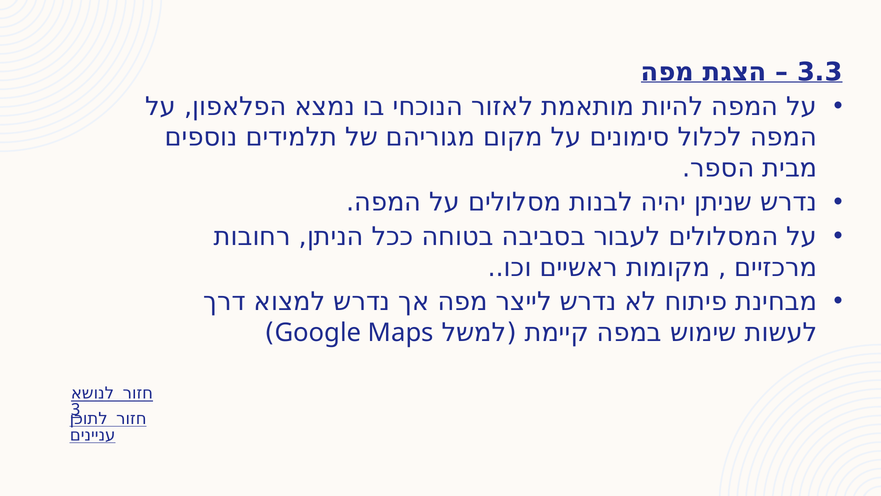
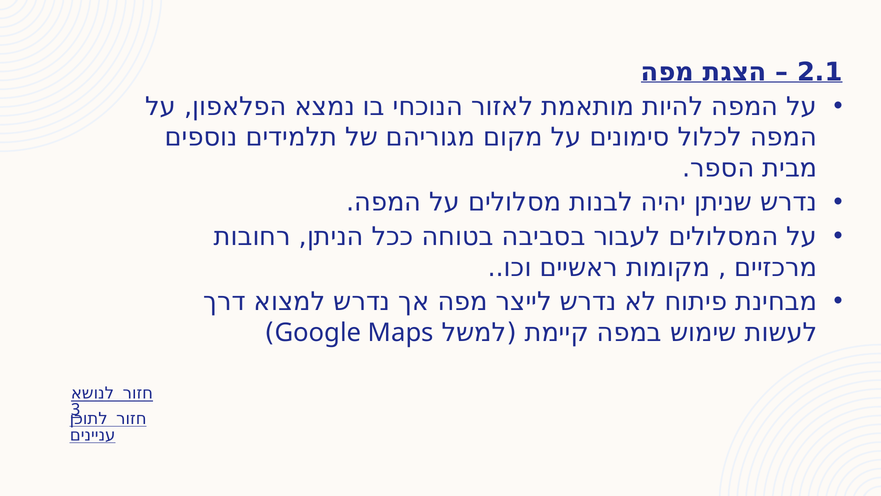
3.3: 3.3 -> 2.1
